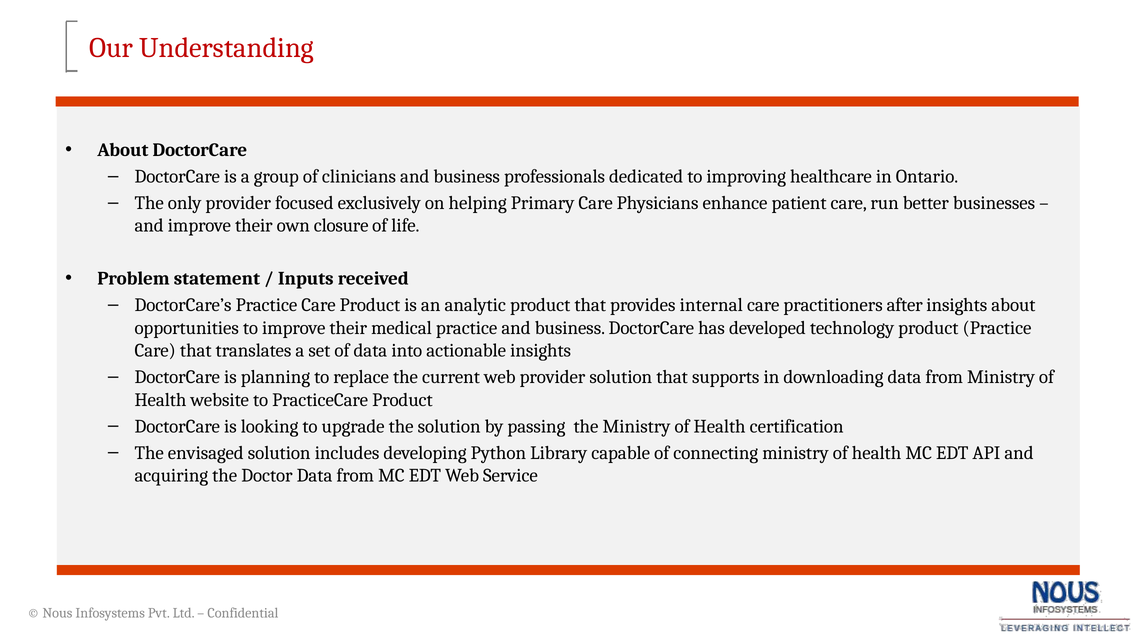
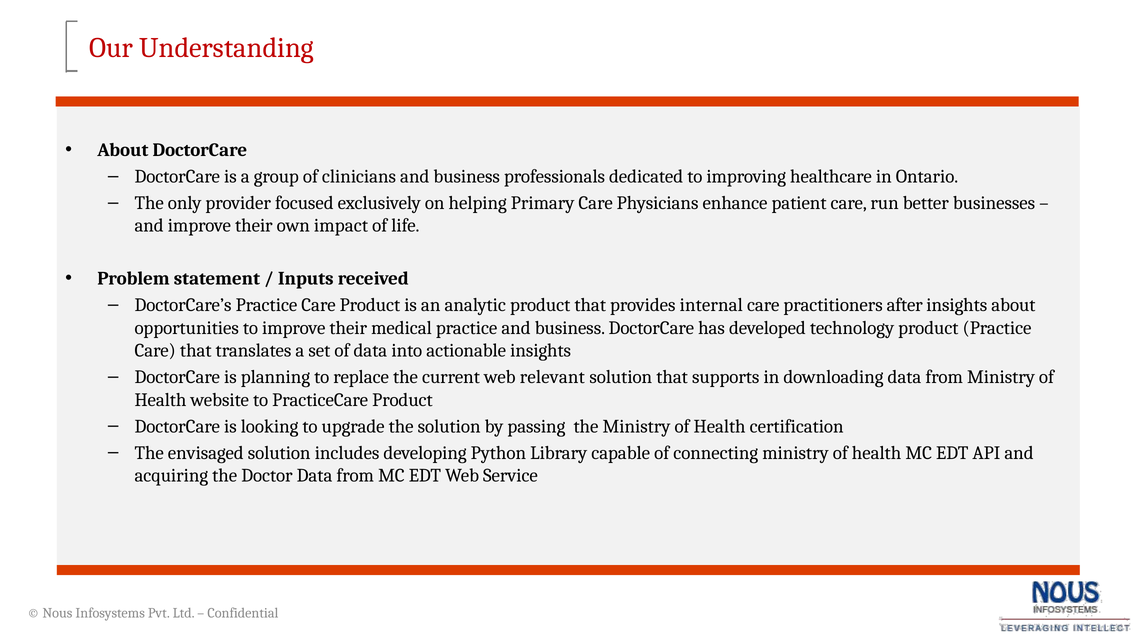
closure: closure -> impact
web provider: provider -> relevant
